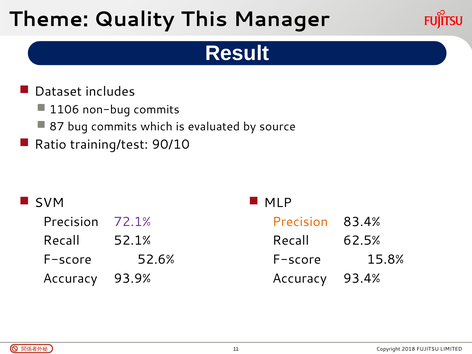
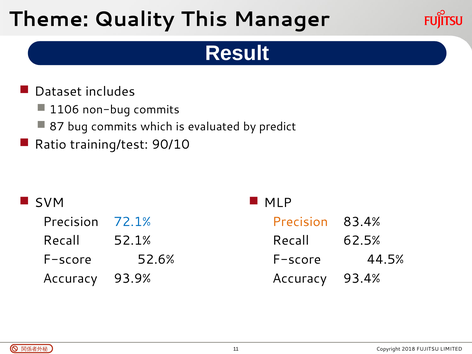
source: source -> predict
72.1% colour: purple -> blue
15.8%: 15.8% -> 44.5%
